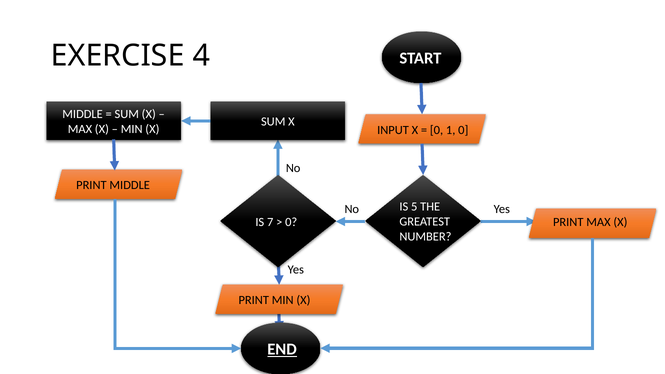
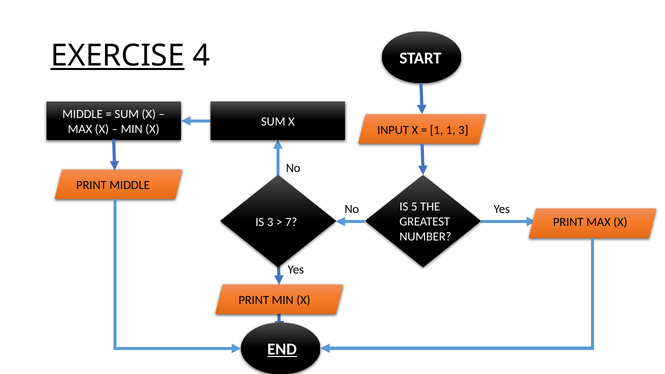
EXERCISE underline: none -> present
0 at (437, 130): 0 -> 1
1 0: 0 -> 3
IS 7: 7 -> 3
0 at (291, 222): 0 -> 7
